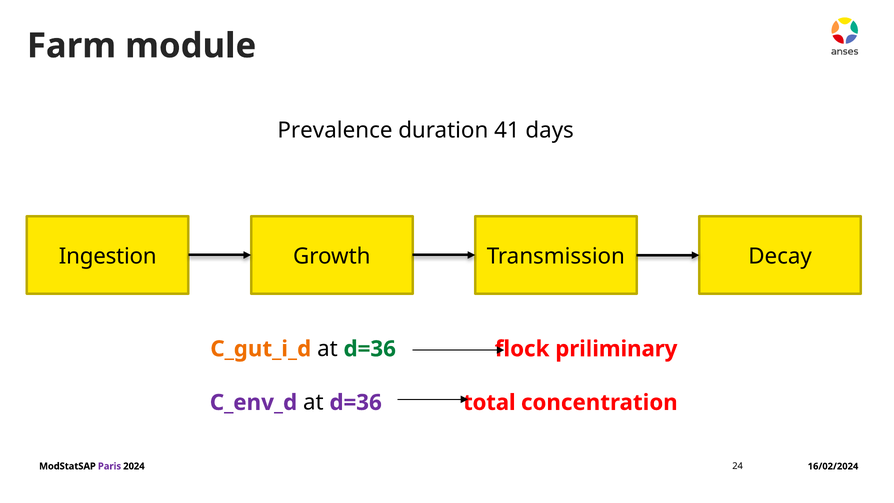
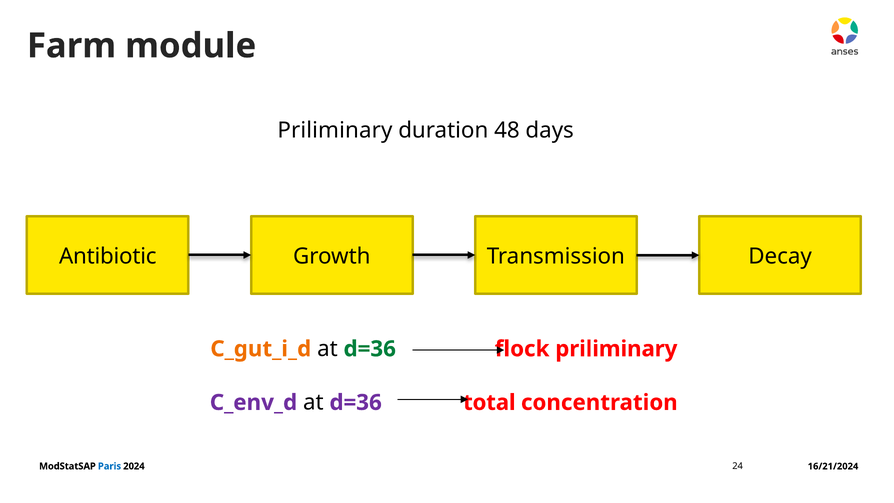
Prevalence at (335, 130): Prevalence -> Priliminary
41: 41 -> 48
Ingestion: Ingestion -> Antibiotic
Paris colour: purple -> blue
16/02/2024: 16/02/2024 -> 16/21/2024
